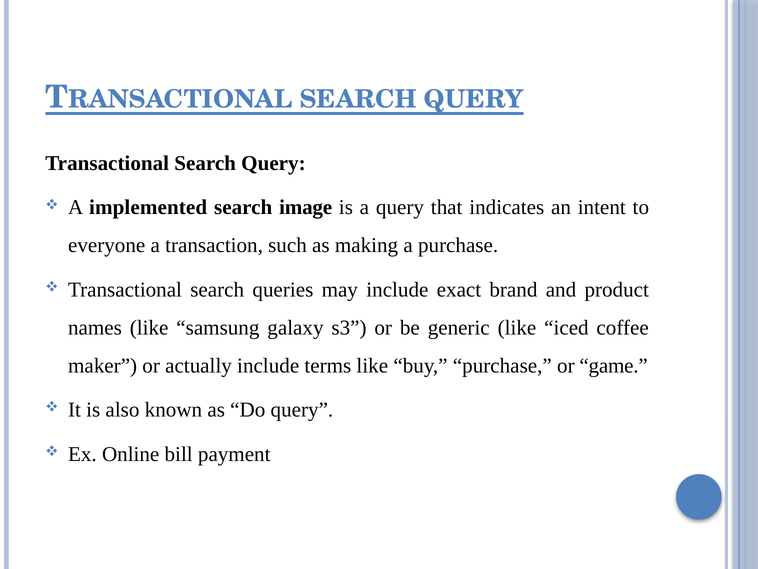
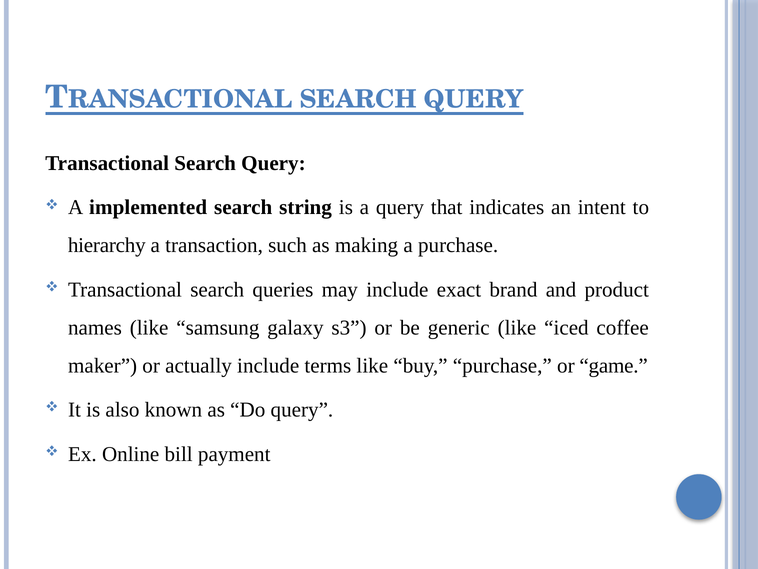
image: image -> string
everyone: everyone -> hierarchy
